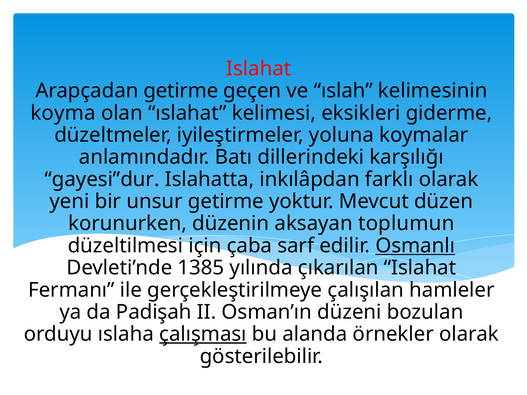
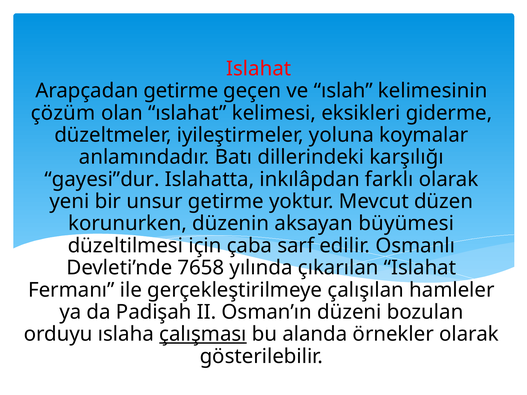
koyma: koyma -> çözüm
toplumun: toplumun -> büyümesi
Osmanlı underline: present -> none
1385: 1385 -> 7658
